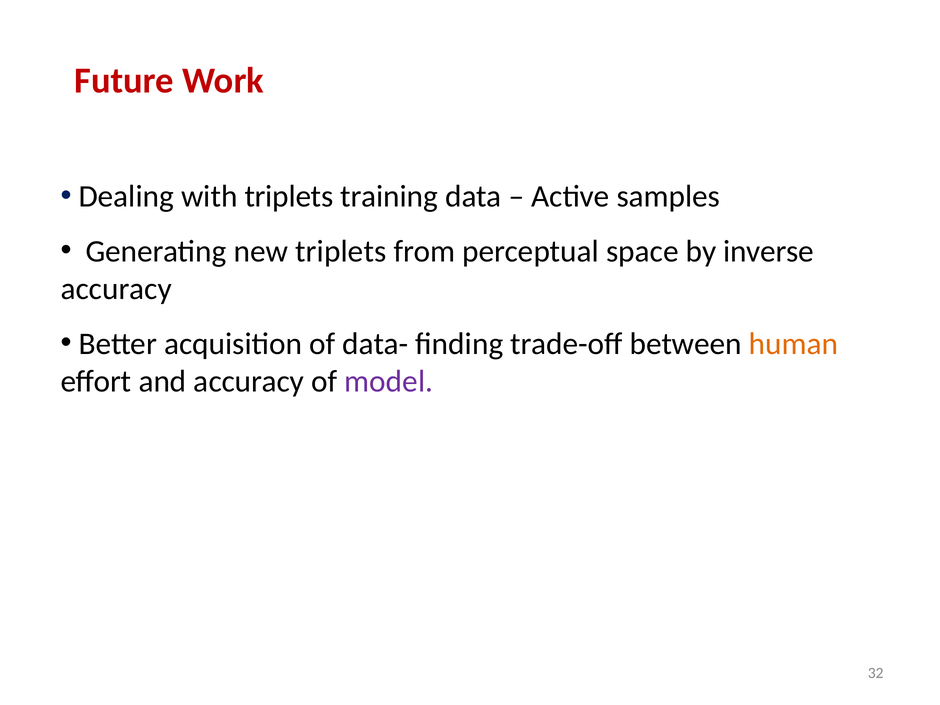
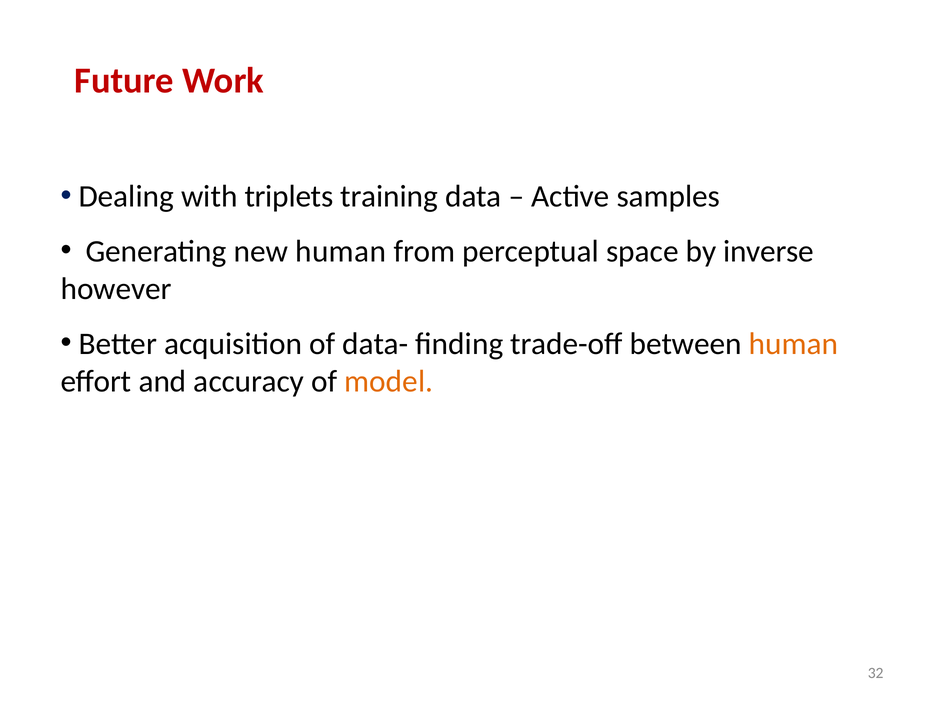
new triplets: triplets -> human
accuracy at (116, 289): accuracy -> however
model colour: purple -> orange
